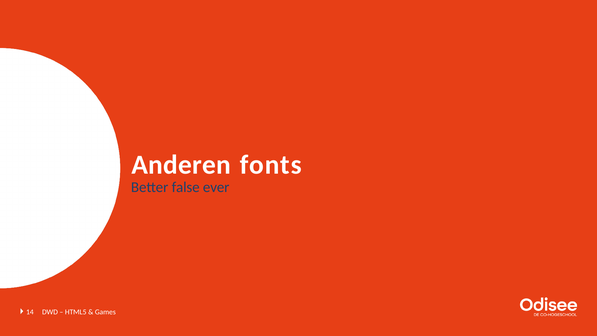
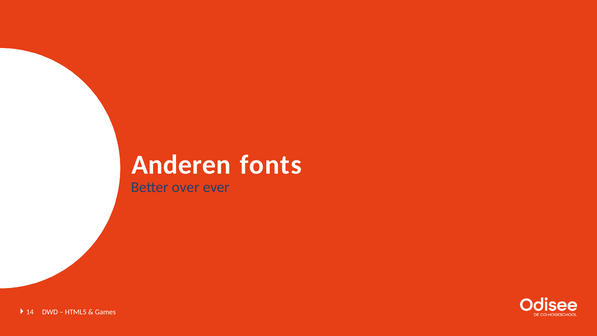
false: false -> over
